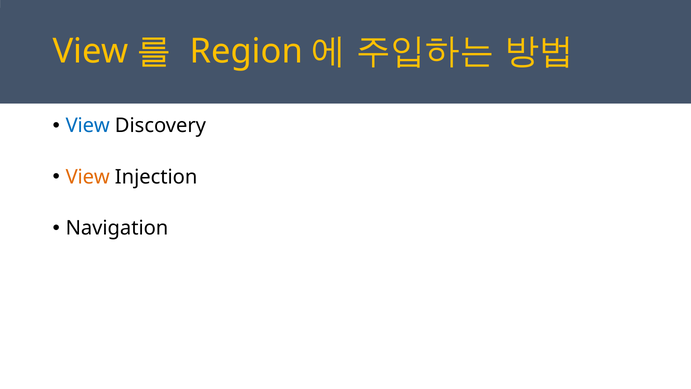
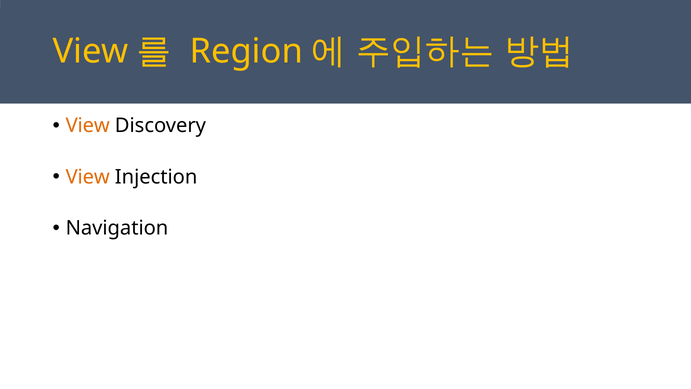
View at (88, 126) colour: blue -> orange
